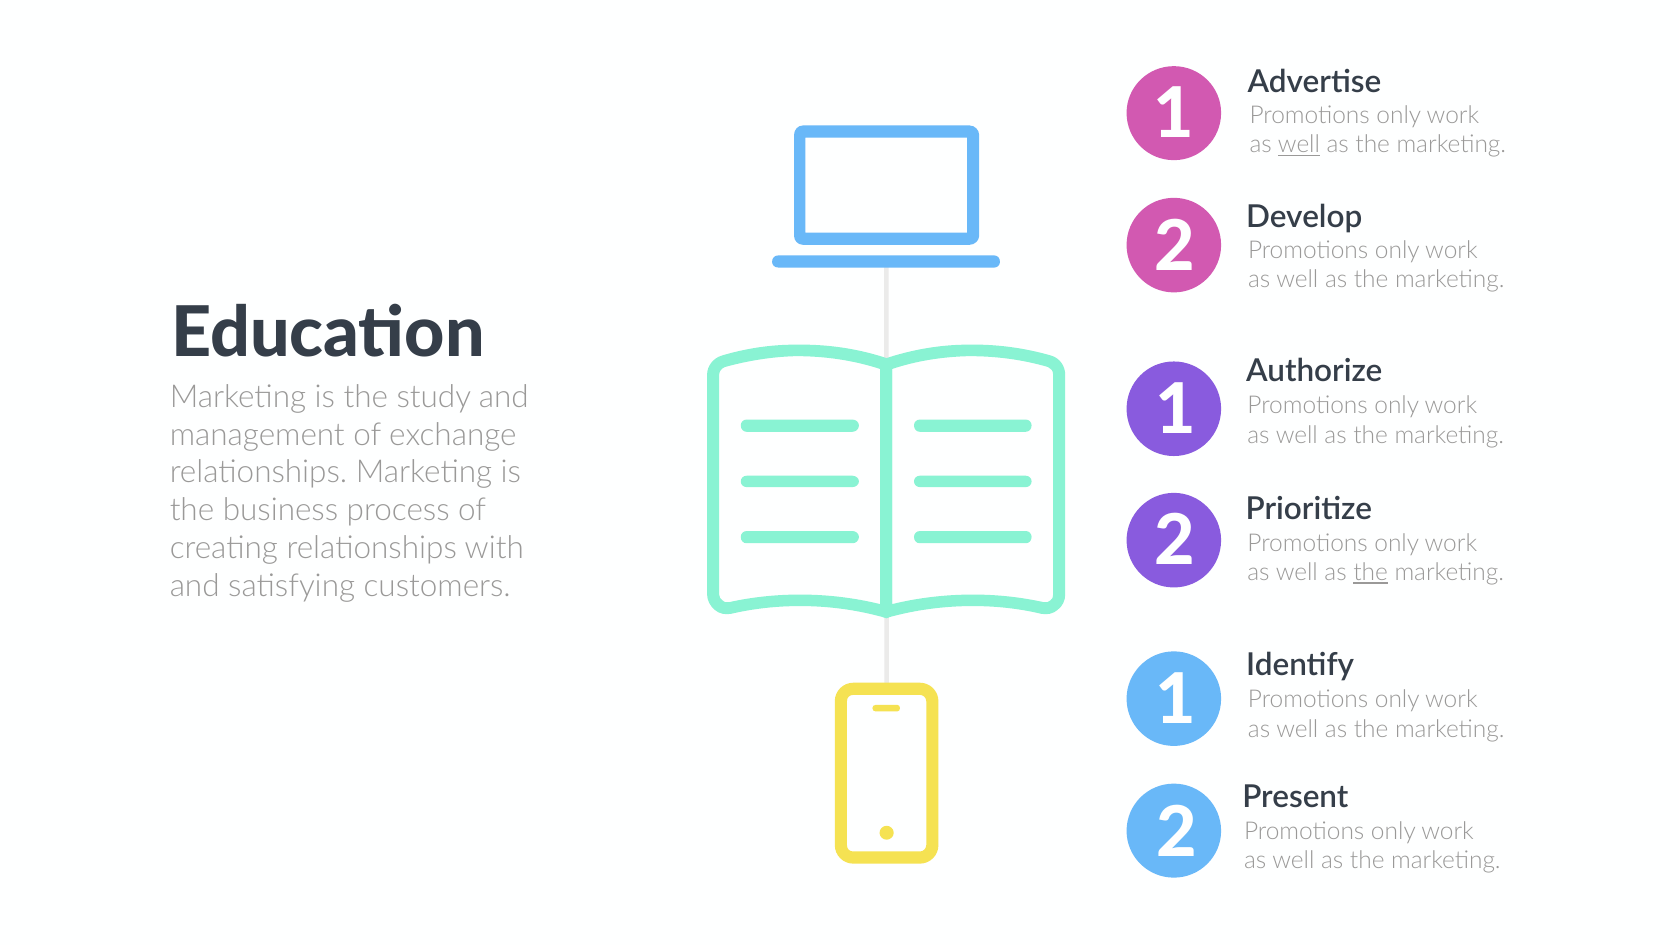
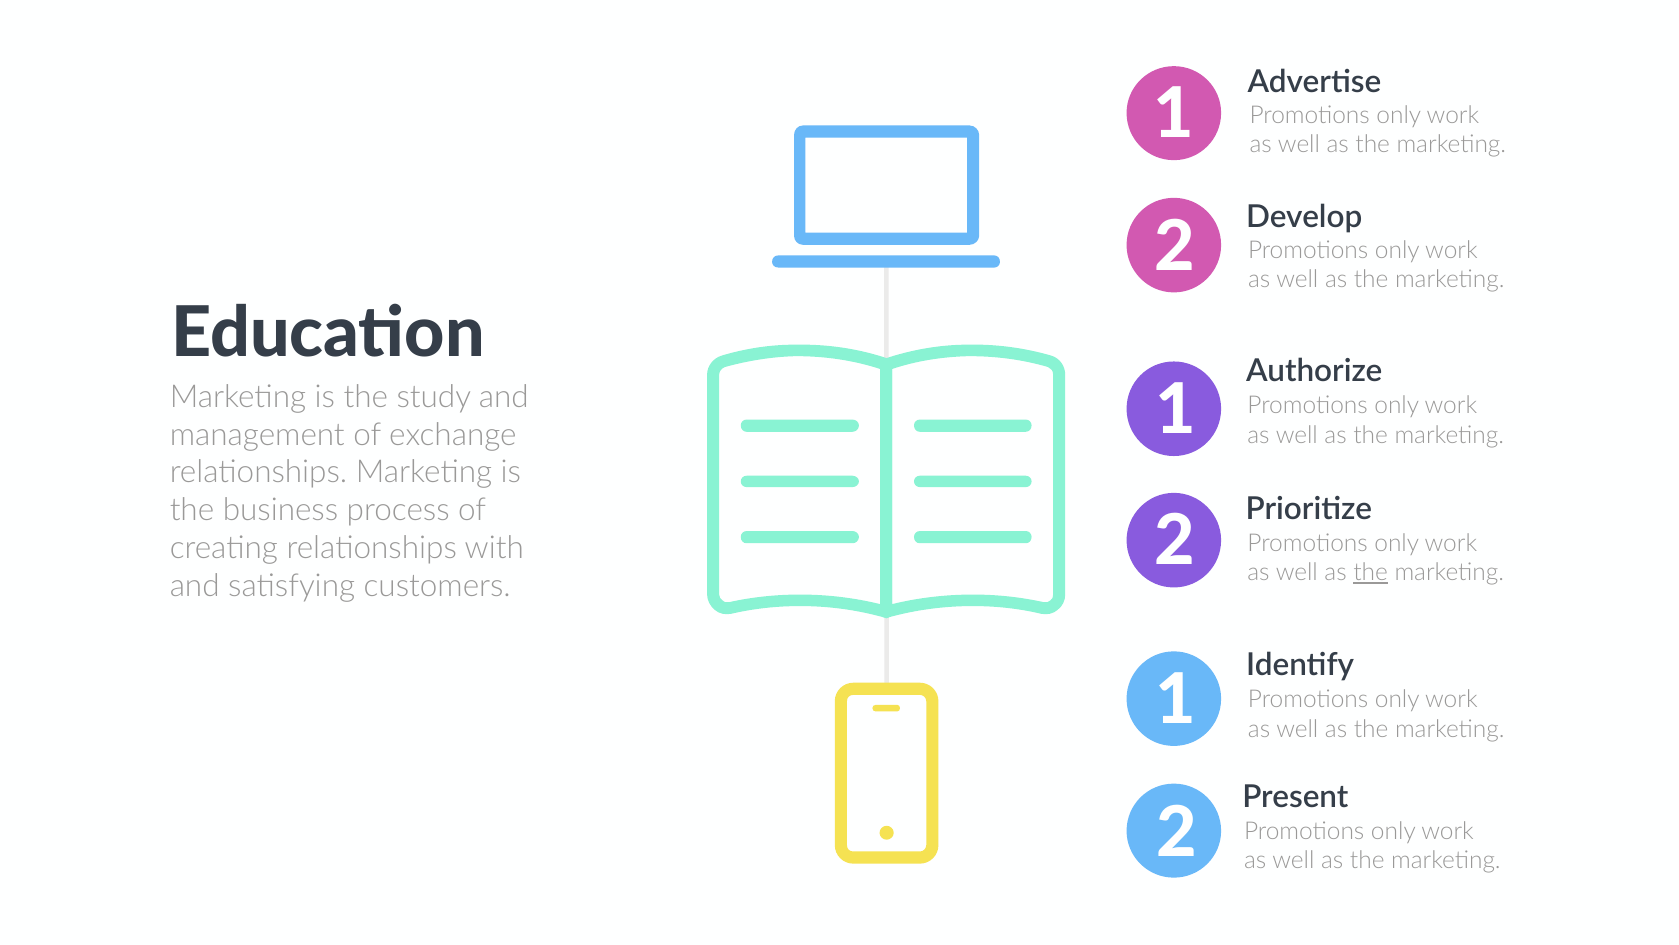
well at (1299, 145) underline: present -> none
